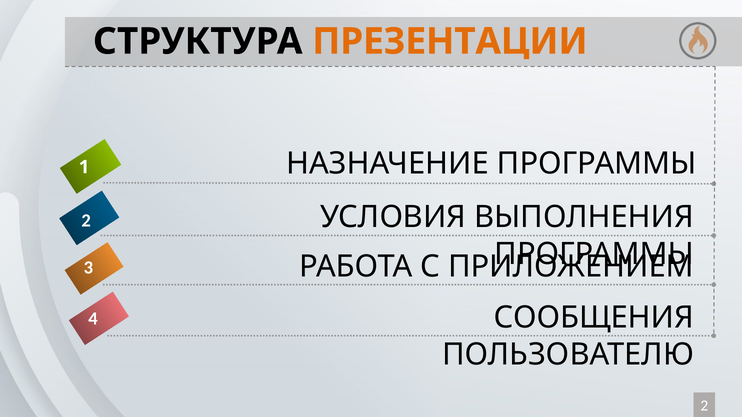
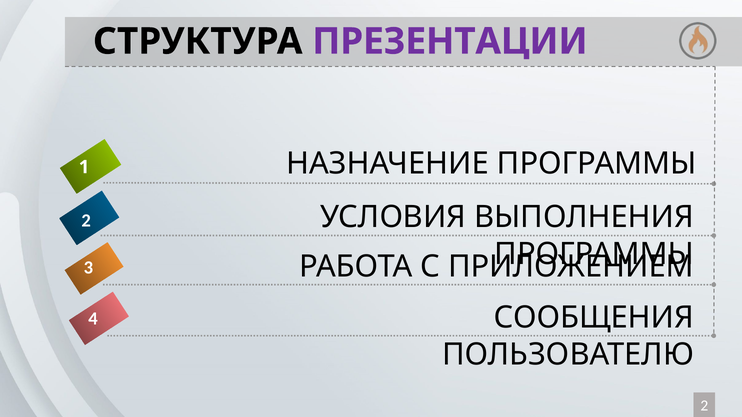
ПРЕЗЕНТАЦИИ colour: orange -> purple
